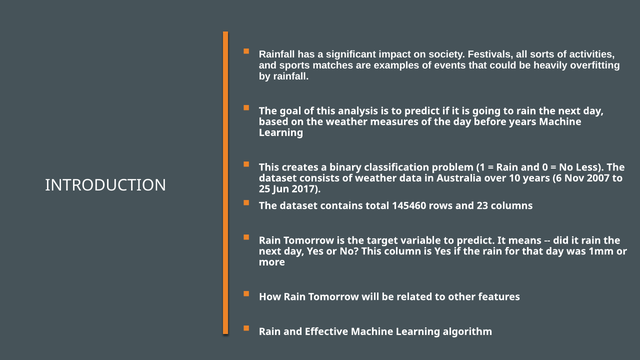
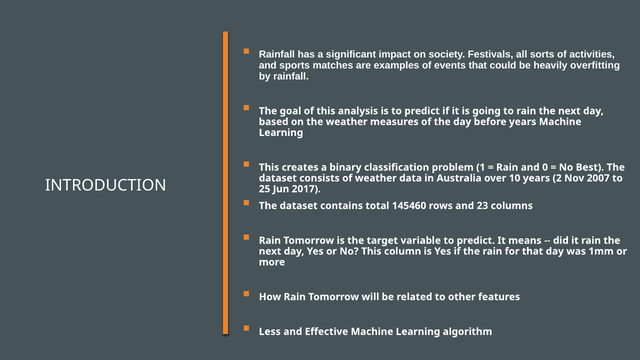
Less: Less -> Best
6: 6 -> 2
Rain at (270, 332): Rain -> Less
